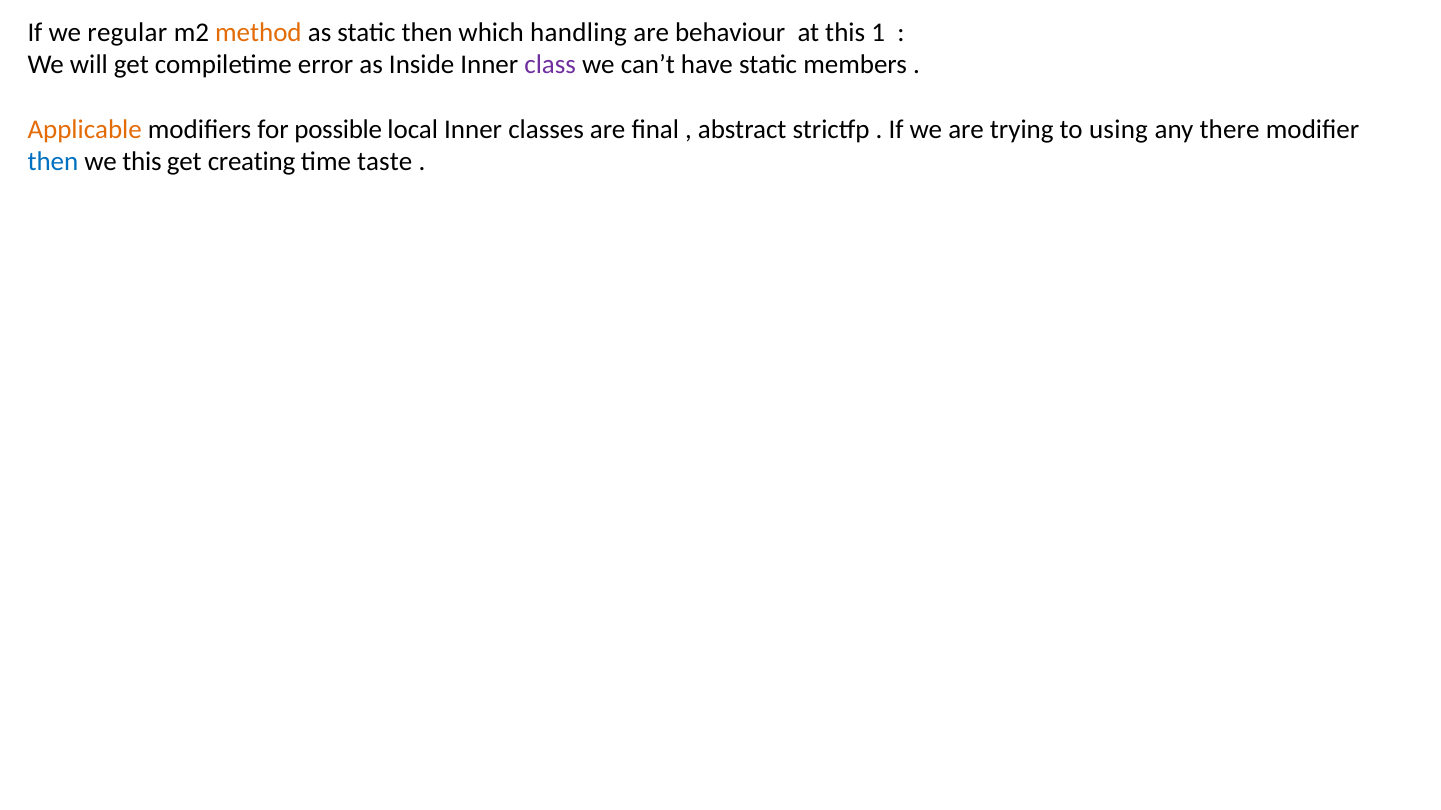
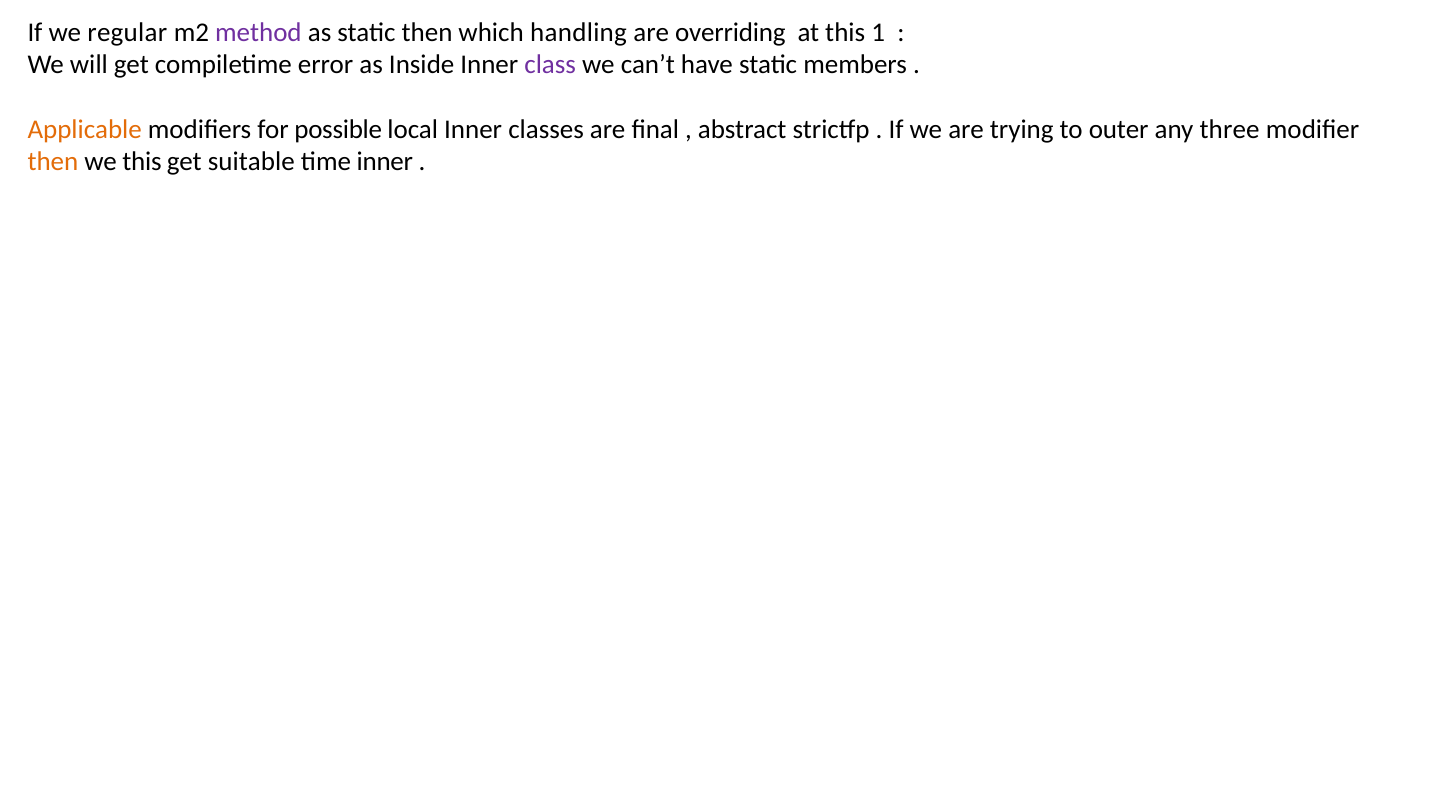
method colour: orange -> purple
behaviour: behaviour -> overriding
using: using -> outer
there: there -> three
then at (53, 162) colour: blue -> orange
creating: creating -> suitable
time taste: taste -> inner
